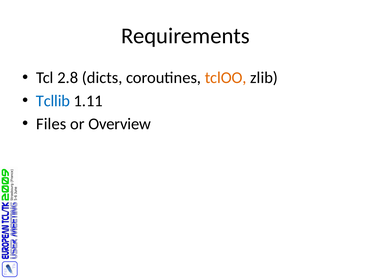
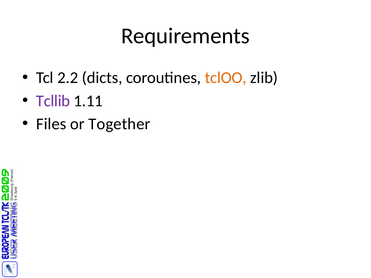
2.8: 2.8 -> 2.2
Tcllib colour: blue -> purple
Overview: Overview -> Together
